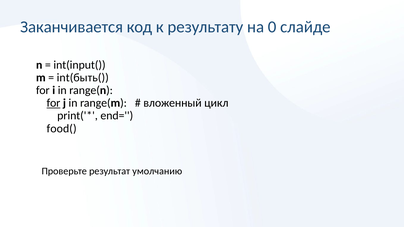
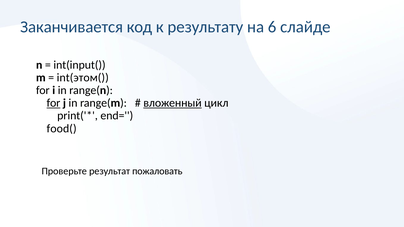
0: 0 -> 6
int(быть(: int(быть( -> int(этом(
вложенный underline: none -> present
умолчанию: умолчанию -> пожаловать
